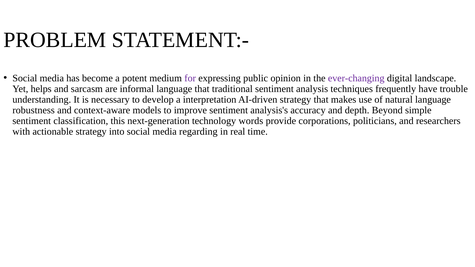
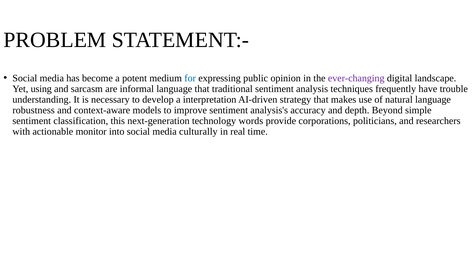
for colour: purple -> blue
helps: helps -> using
actionable strategy: strategy -> monitor
regarding: regarding -> culturally
